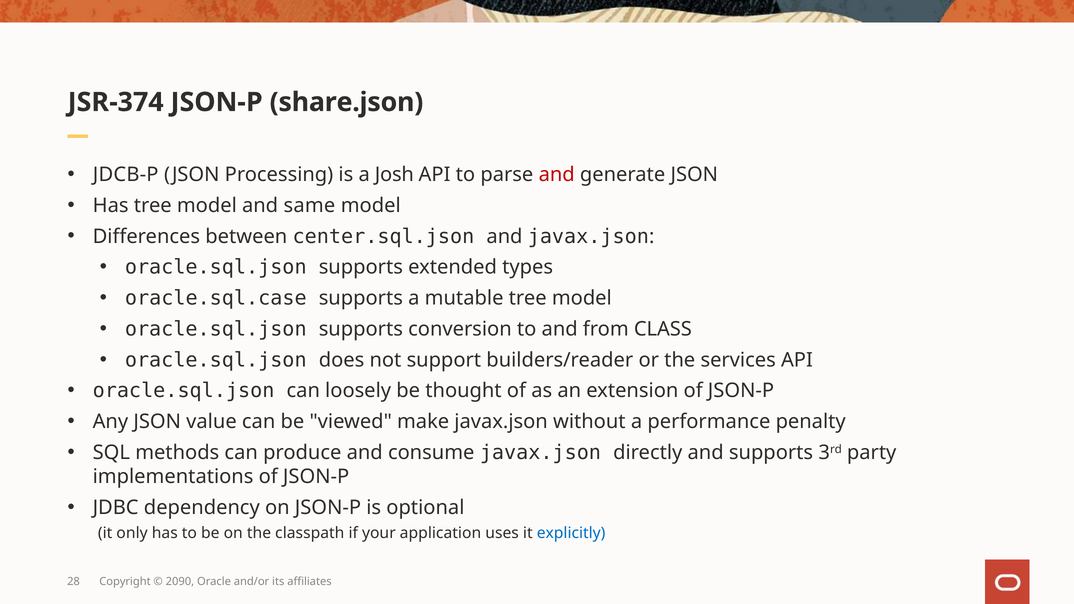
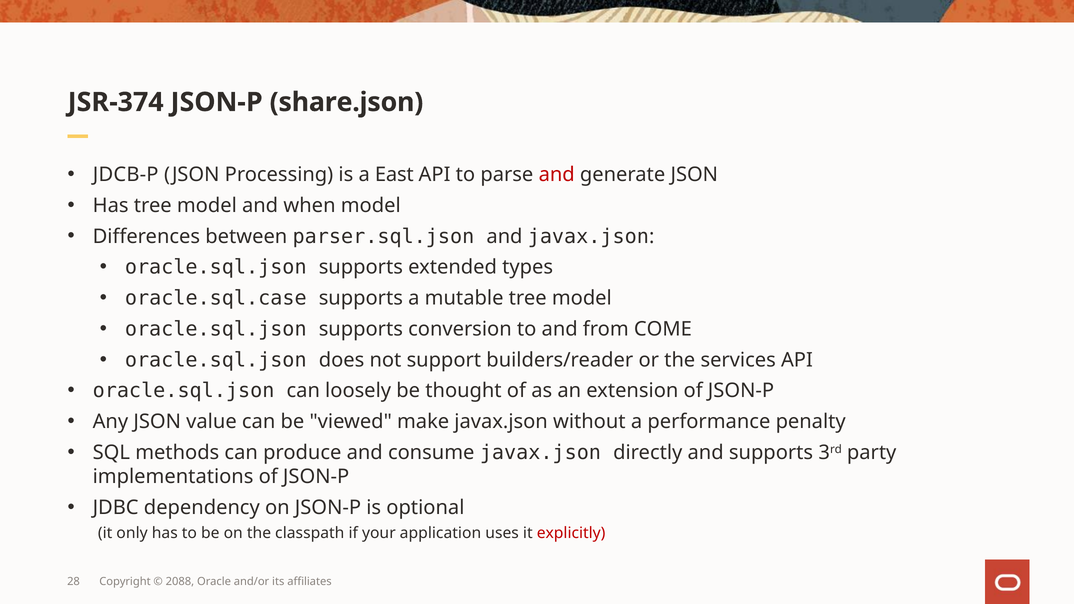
Josh: Josh -> East
same: same -> when
center.sql.json: center.sql.json -> parser.sql.json
CLASS: CLASS -> COME
explicitly colour: blue -> red
2090: 2090 -> 2088
